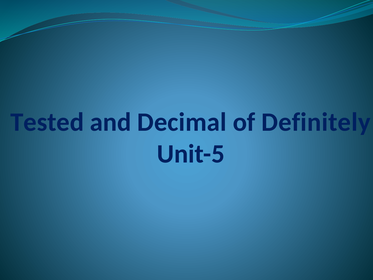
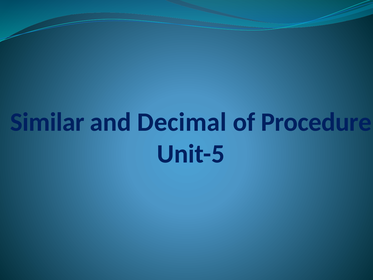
Tested: Tested -> Similar
Definitely: Definitely -> Procedure
